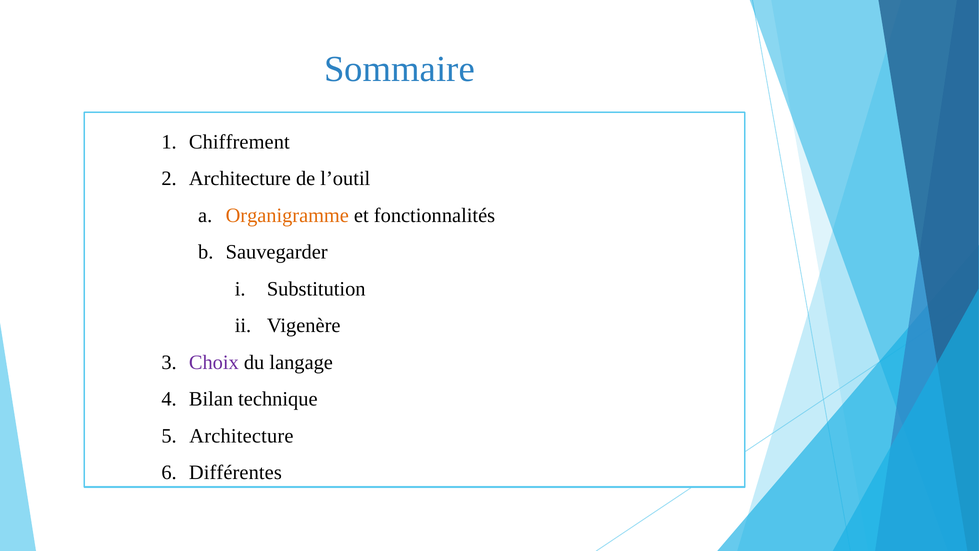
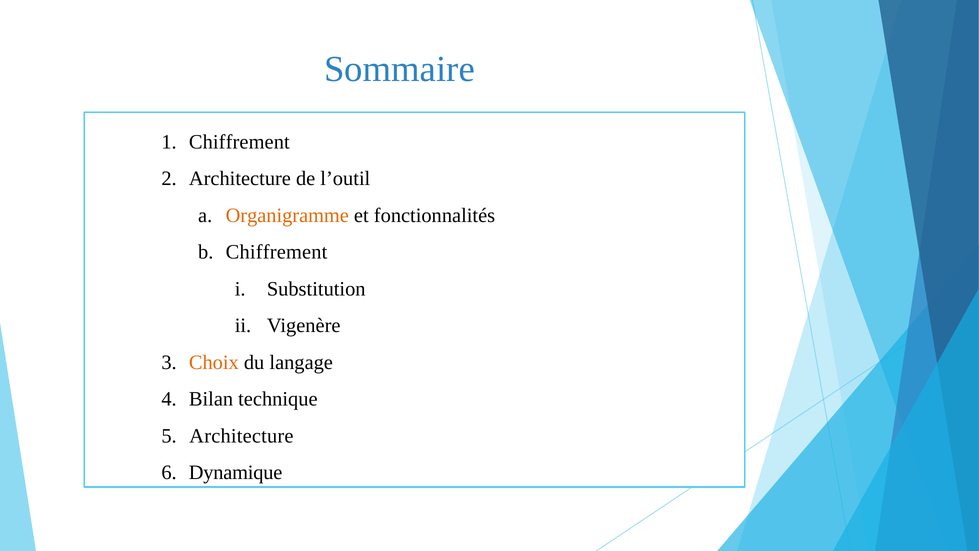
Sauvegarder at (277, 252): Sauvegarder -> Chiffrement
Choix colour: purple -> orange
Différentes: Différentes -> Dynamique
